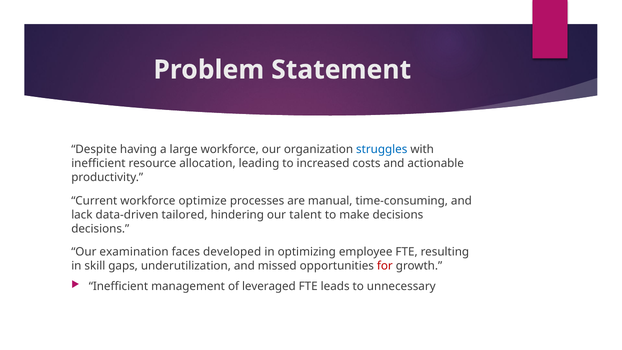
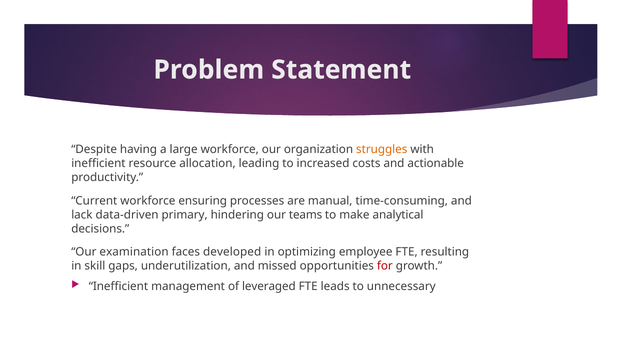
struggles colour: blue -> orange
optimize: optimize -> ensuring
tailored: tailored -> primary
talent: talent -> teams
make decisions: decisions -> analytical
